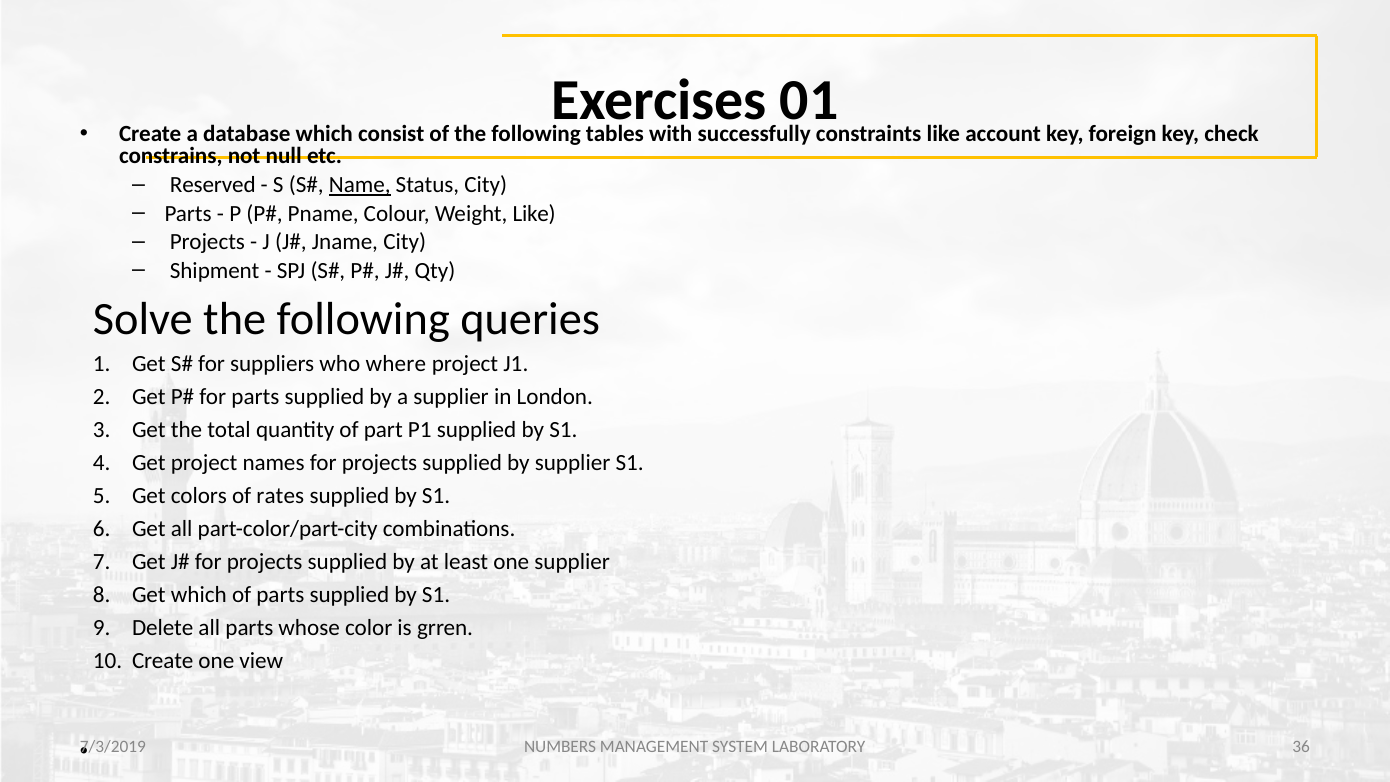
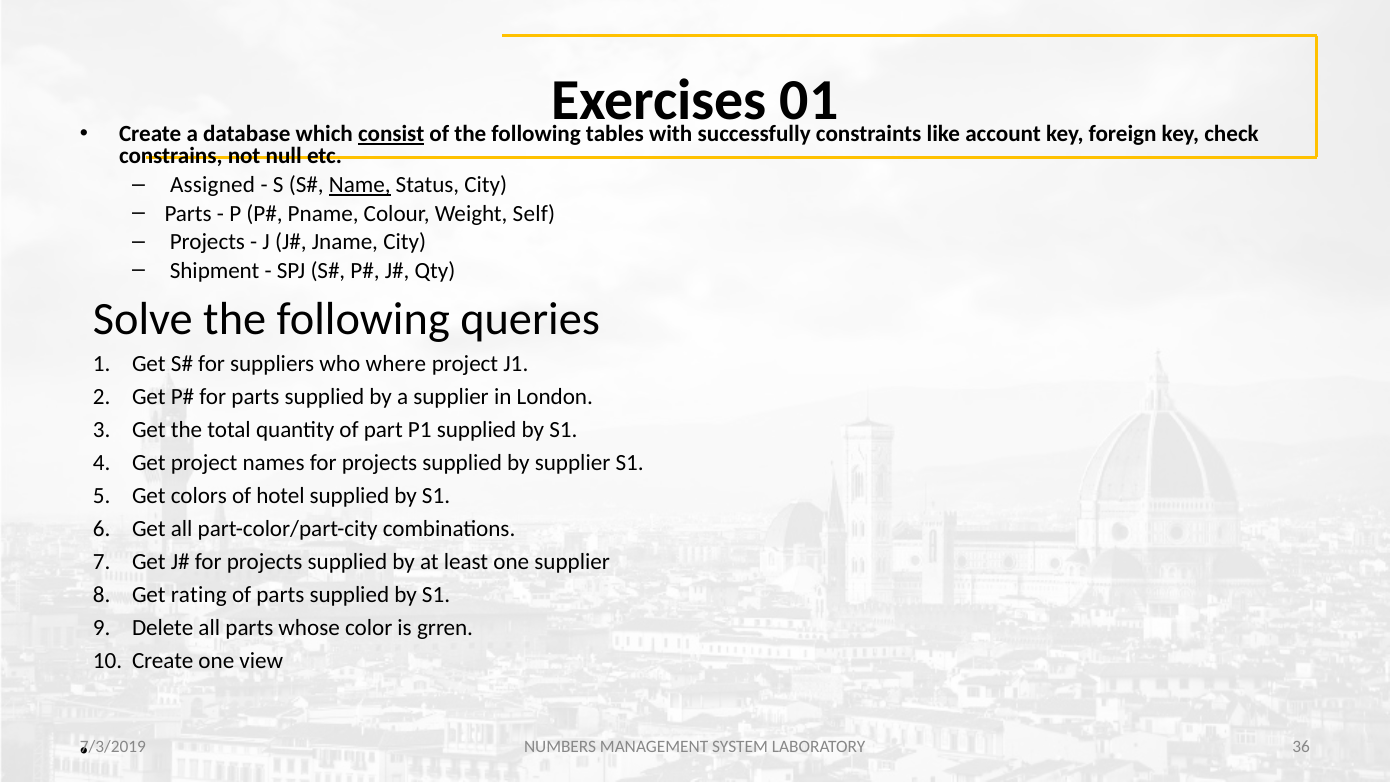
consist underline: none -> present
Reserved: Reserved -> Assigned
Weight Like: Like -> Self
rates: rates -> hotel
Get which: which -> rating
